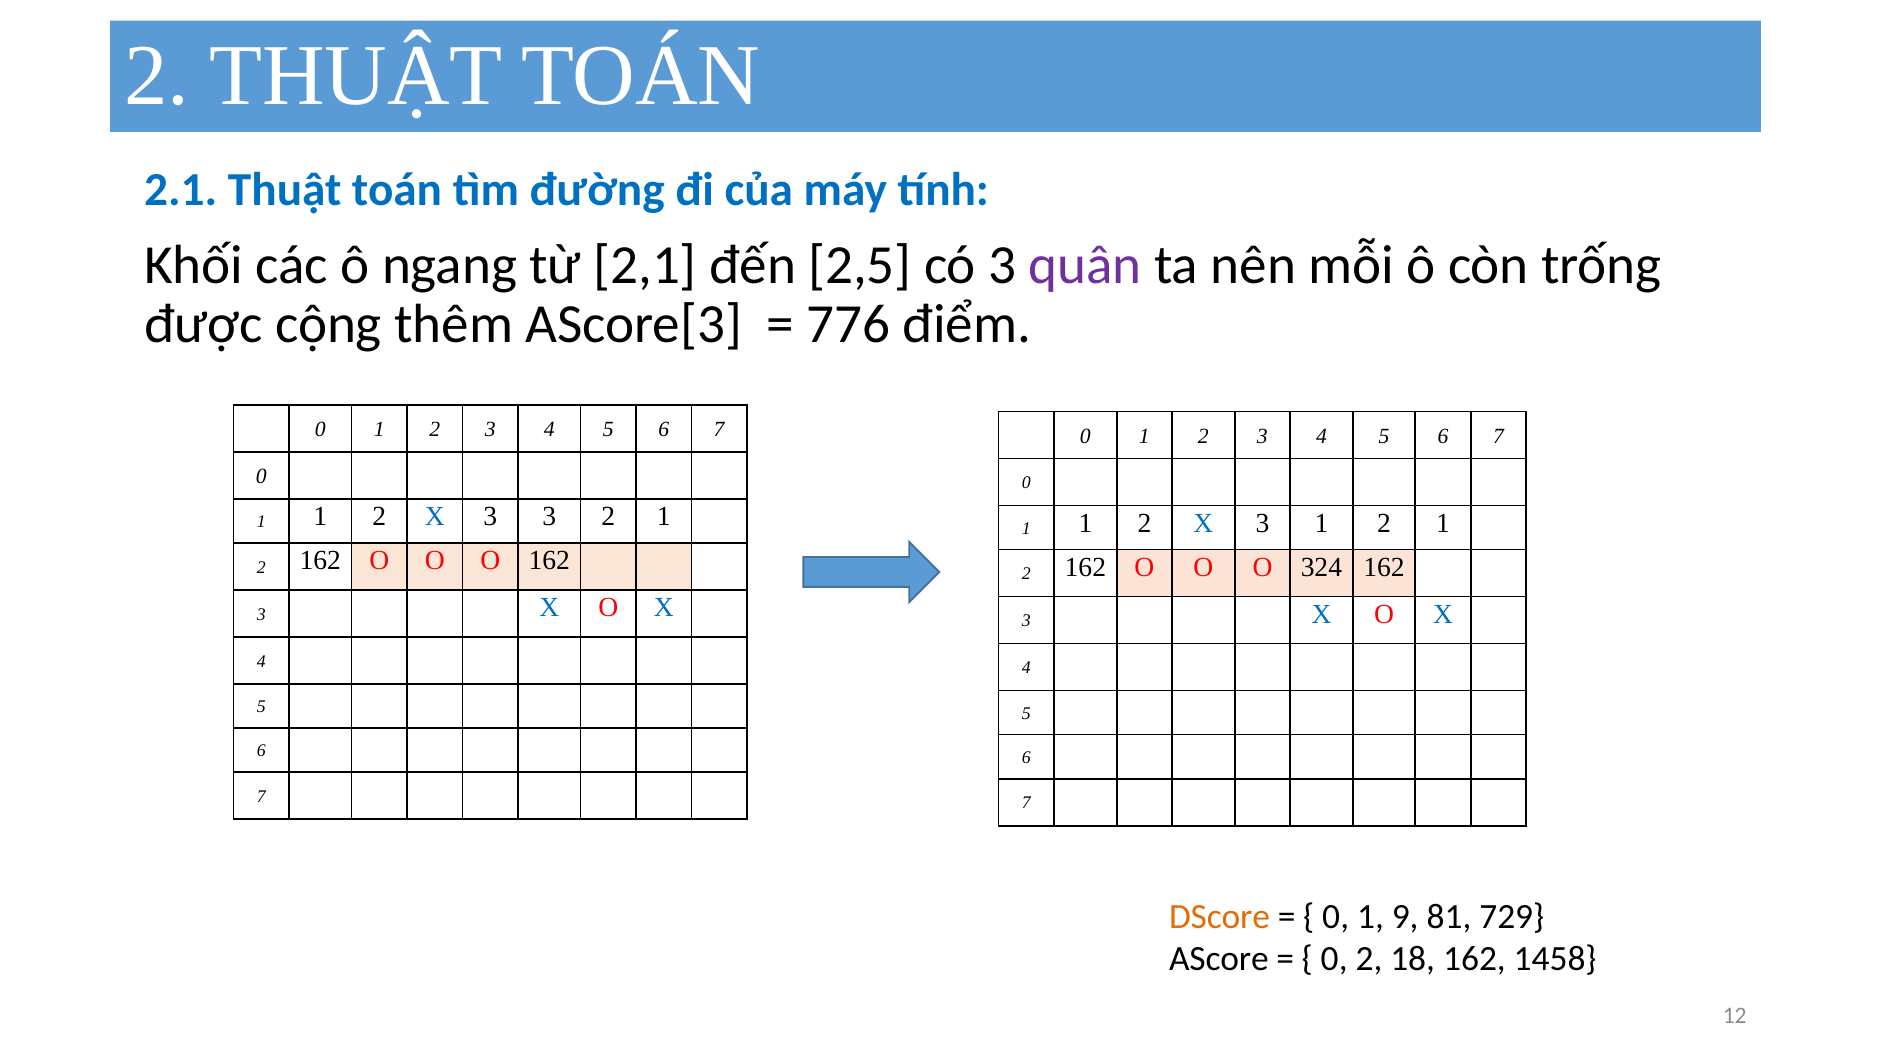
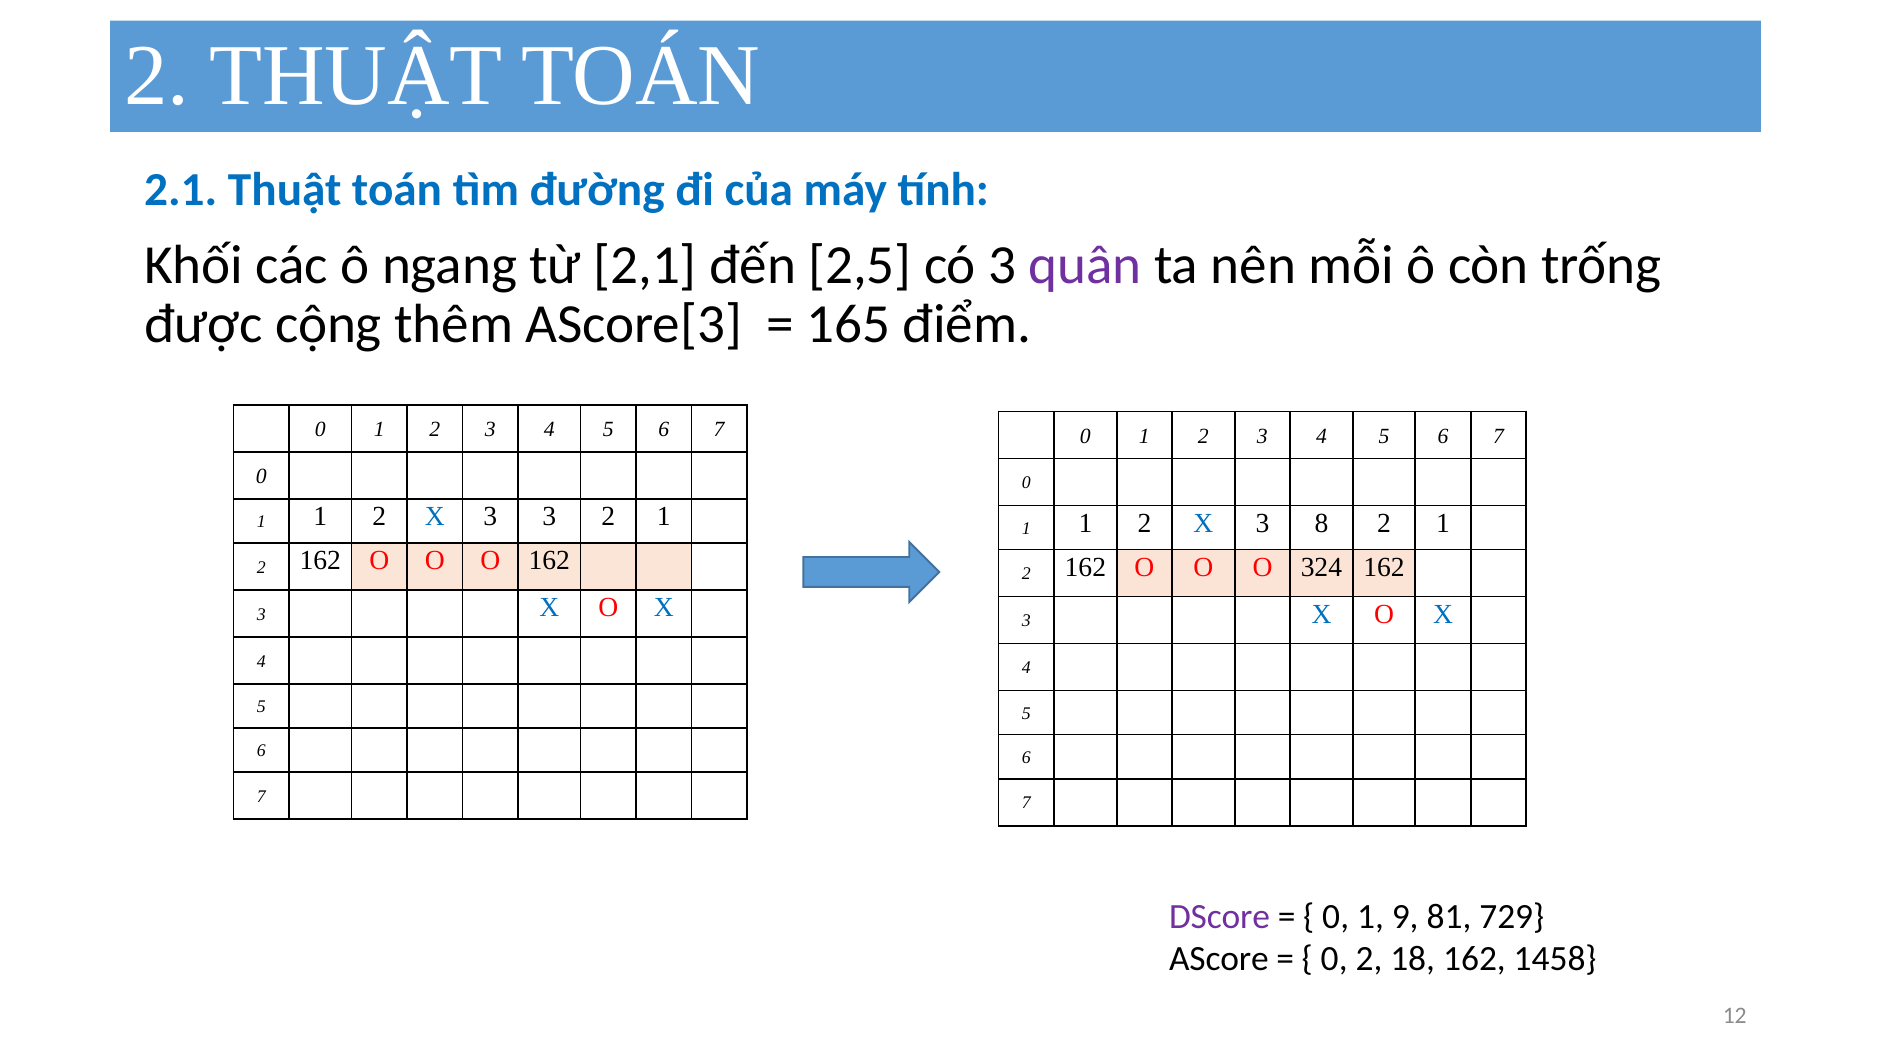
776: 776 -> 165
3 1: 1 -> 8
DScore colour: orange -> purple
